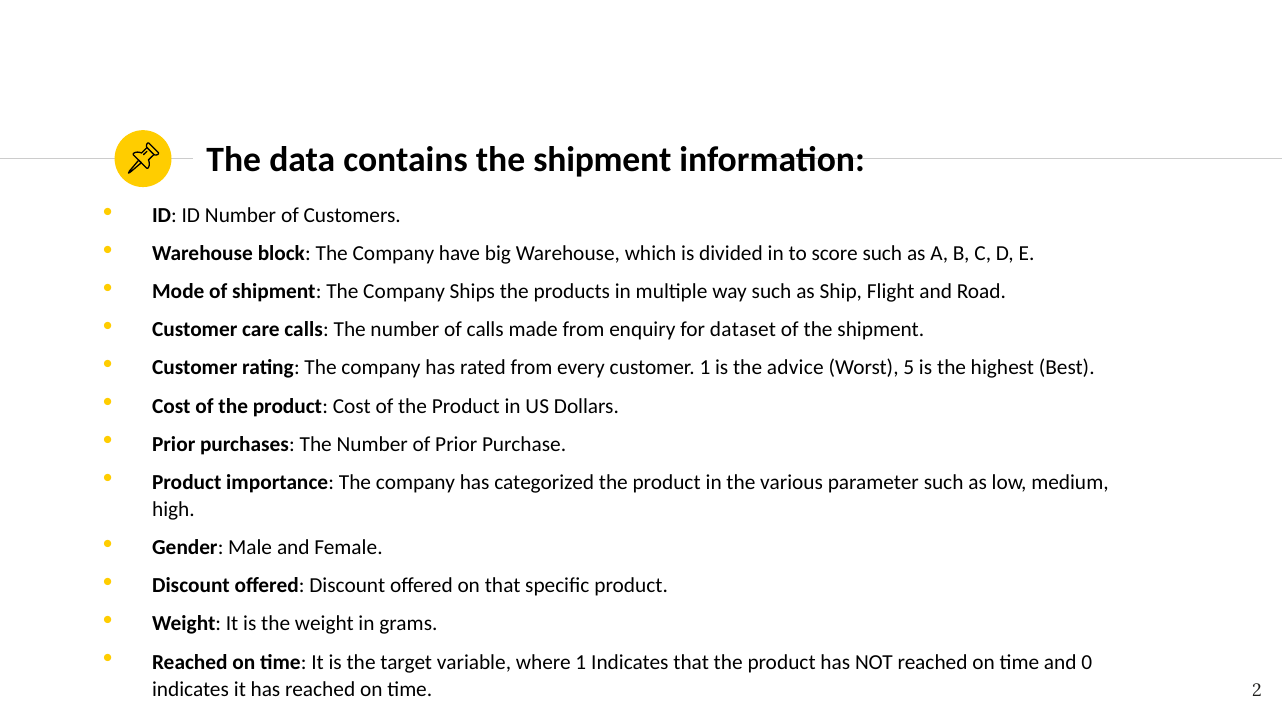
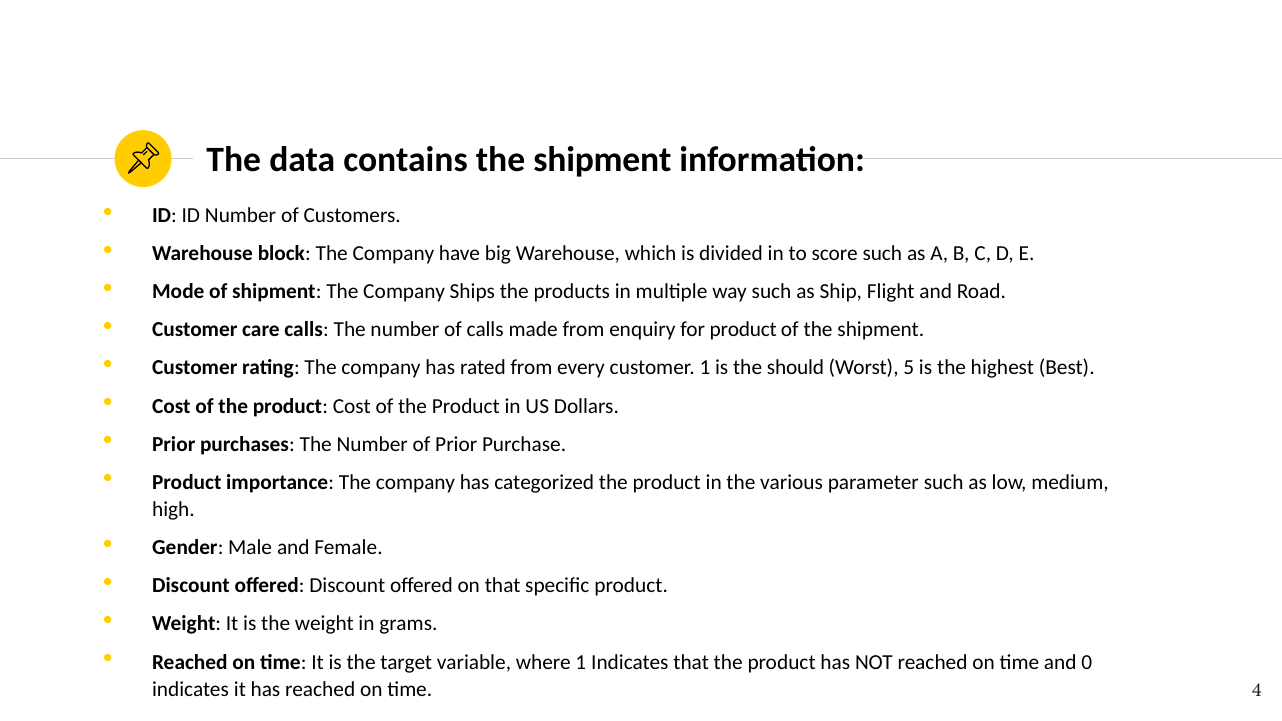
for dataset: dataset -> product
advice: advice -> should
2: 2 -> 4
